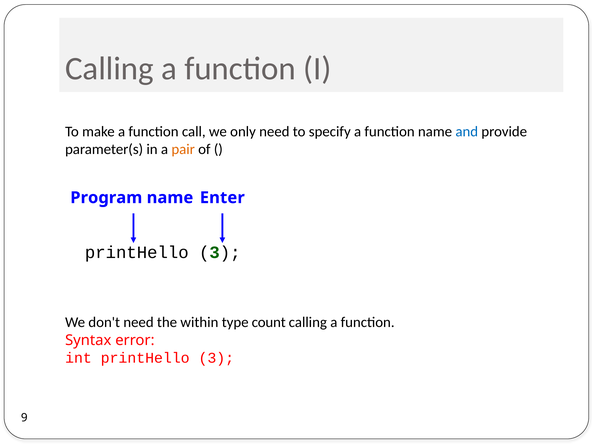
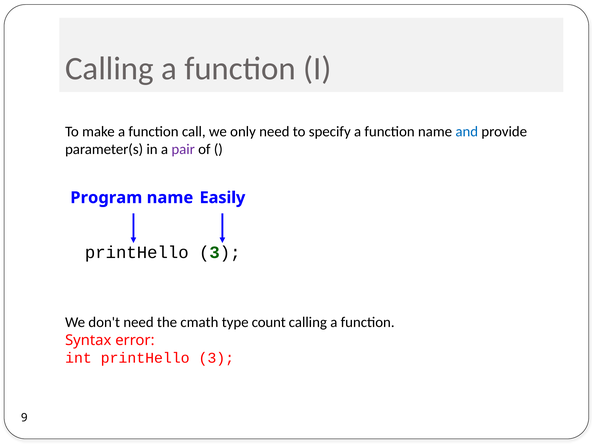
pair colour: orange -> purple
Enter: Enter -> Easily
within: within -> cmath
